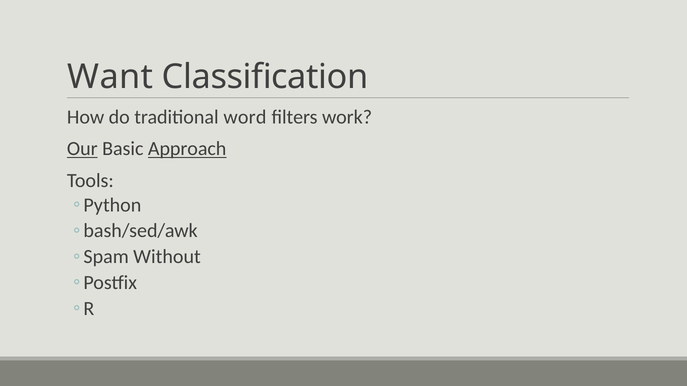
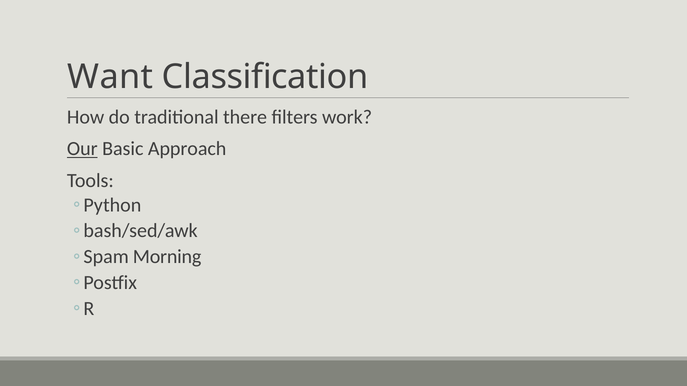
word: word -> there
Approach underline: present -> none
Without: Without -> Morning
